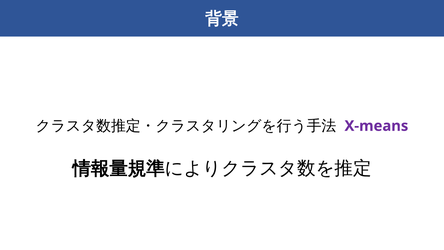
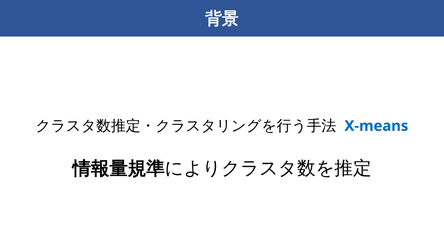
X-means colour: purple -> blue
